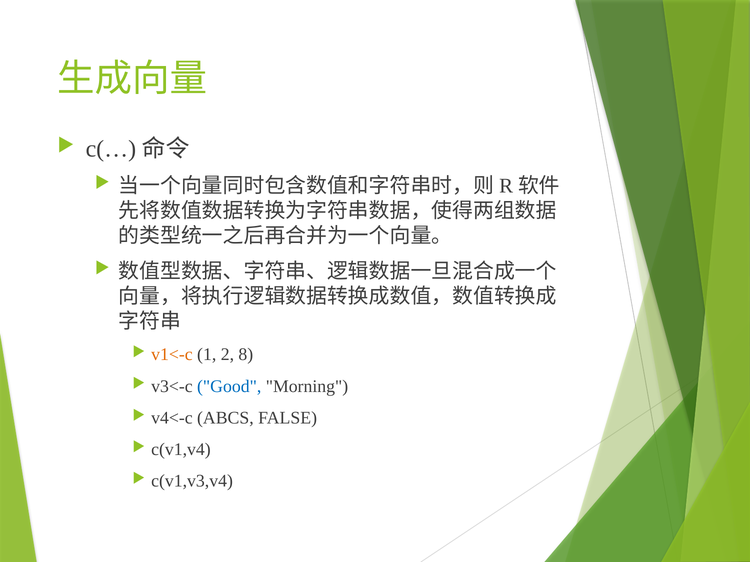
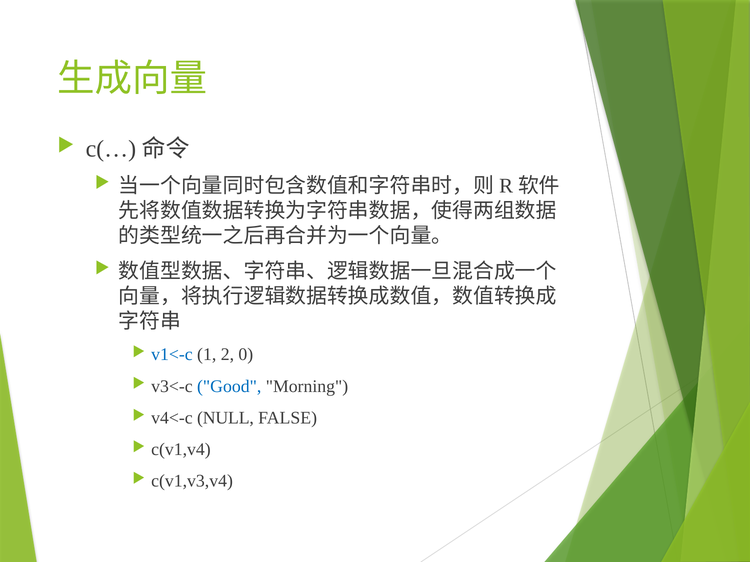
v1<-c colour: orange -> blue
8: 8 -> 0
ABCS: ABCS -> NULL
